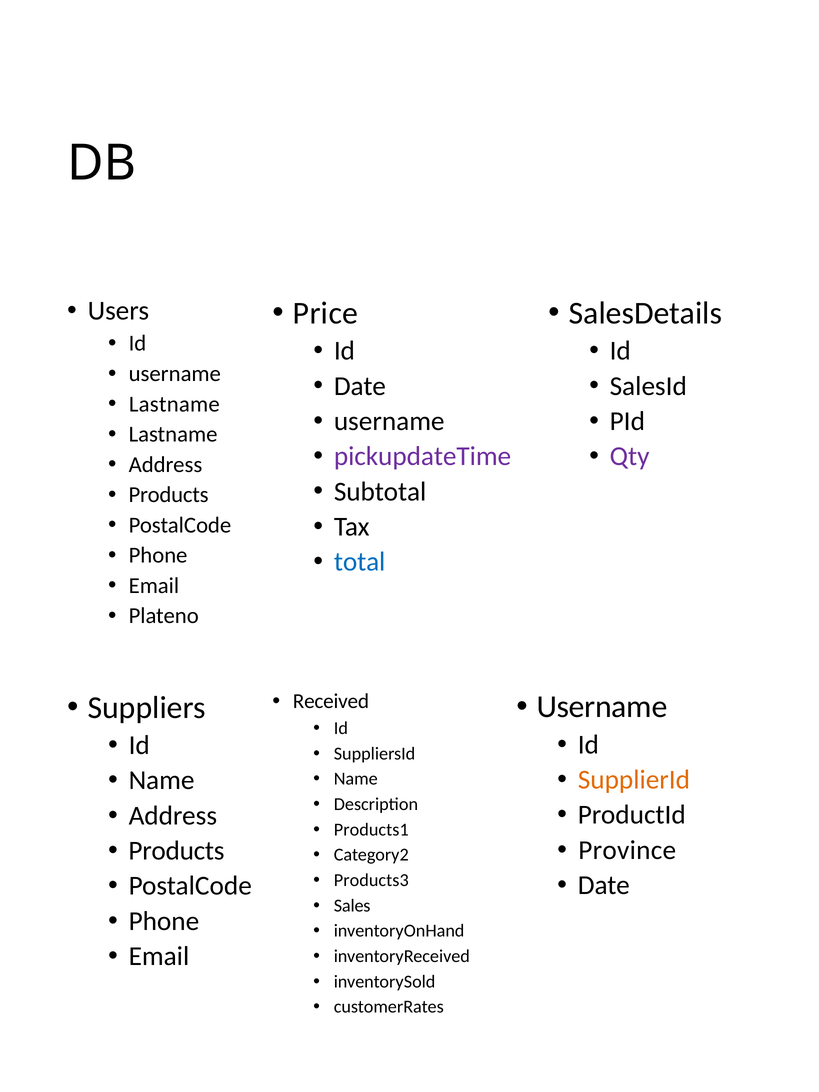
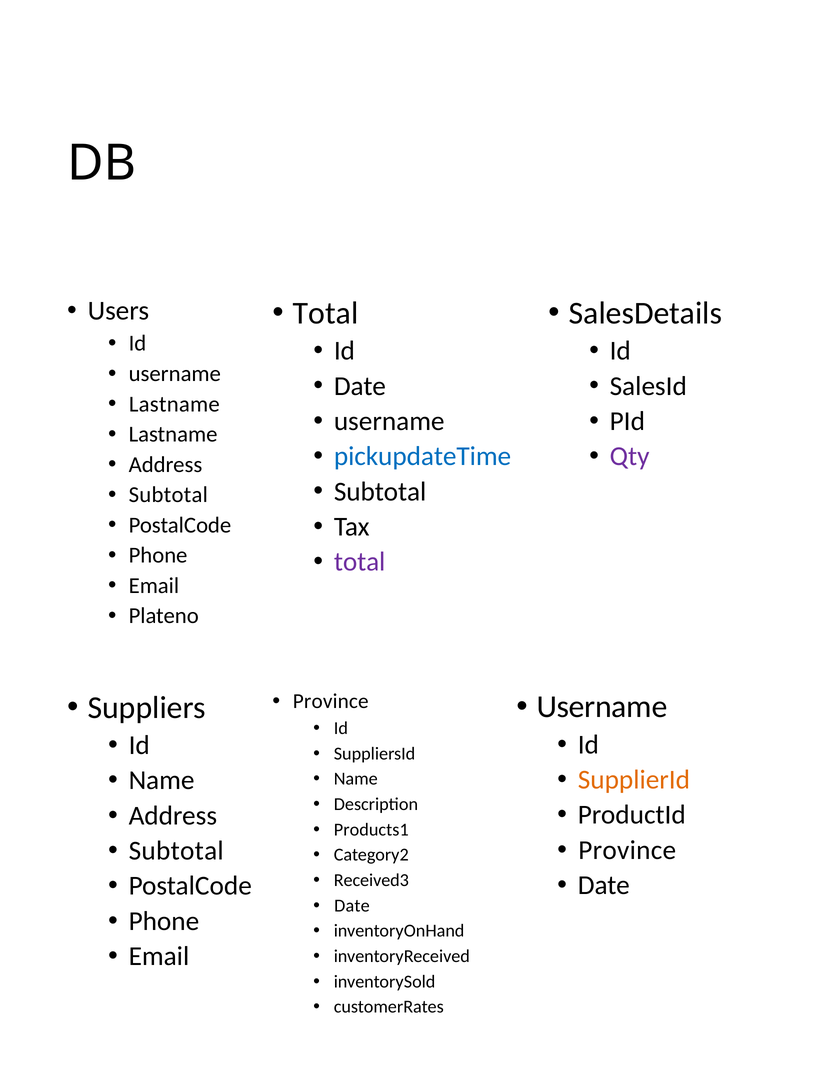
Price at (325, 313): Price -> Total
pickupdateTime colour: purple -> blue
Products at (169, 495): Products -> Subtotal
total at (360, 562) colour: blue -> purple
Received at (331, 701): Received -> Province
Products at (176, 851): Products -> Subtotal
Products3: Products3 -> Received3
Sales at (352, 906): Sales -> Date
